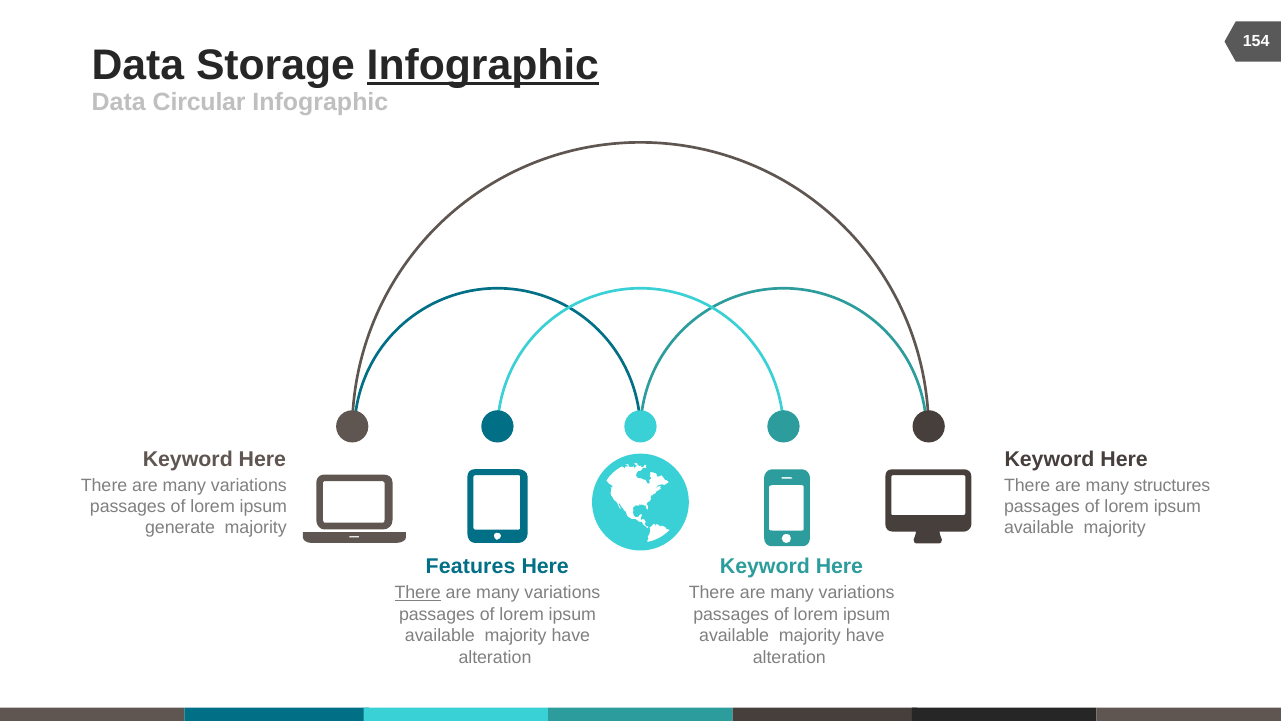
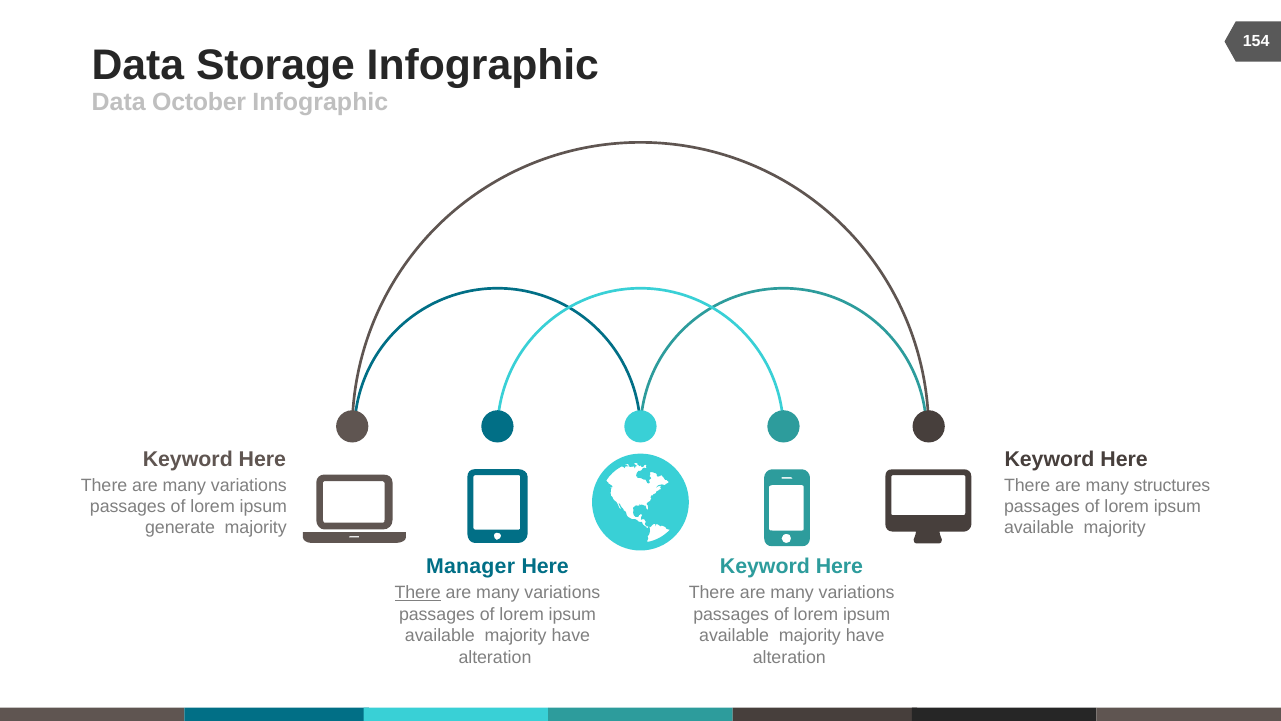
Infographic at (483, 65) underline: present -> none
Circular: Circular -> October
Features: Features -> Manager
